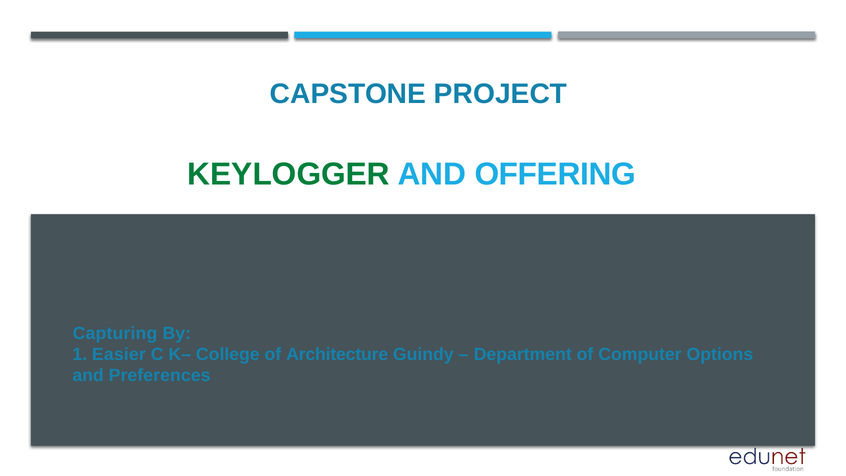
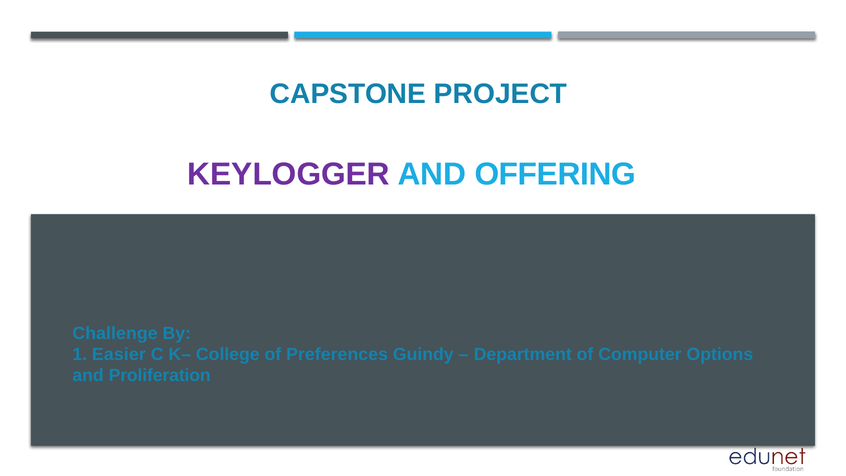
KEYLOGGER colour: green -> purple
Capturing: Capturing -> Challenge
Architecture: Architecture -> Preferences
Preferences: Preferences -> Proliferation
